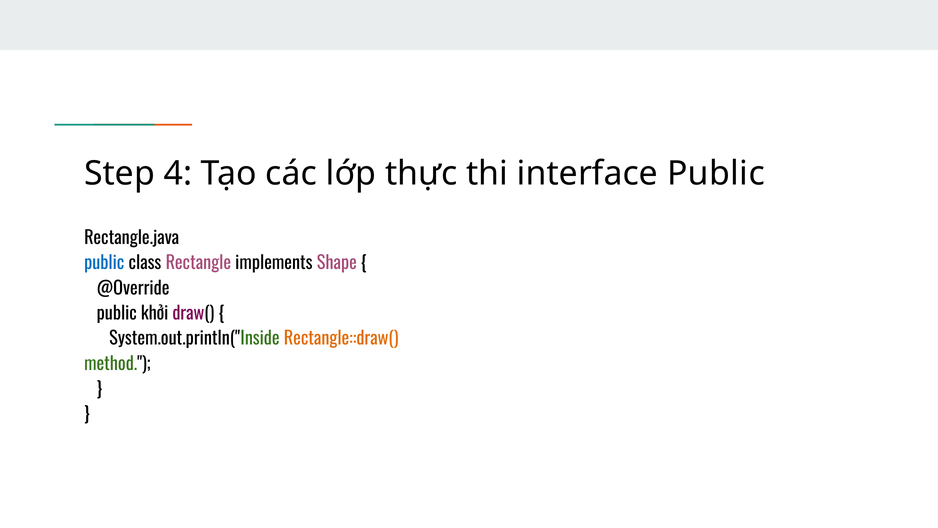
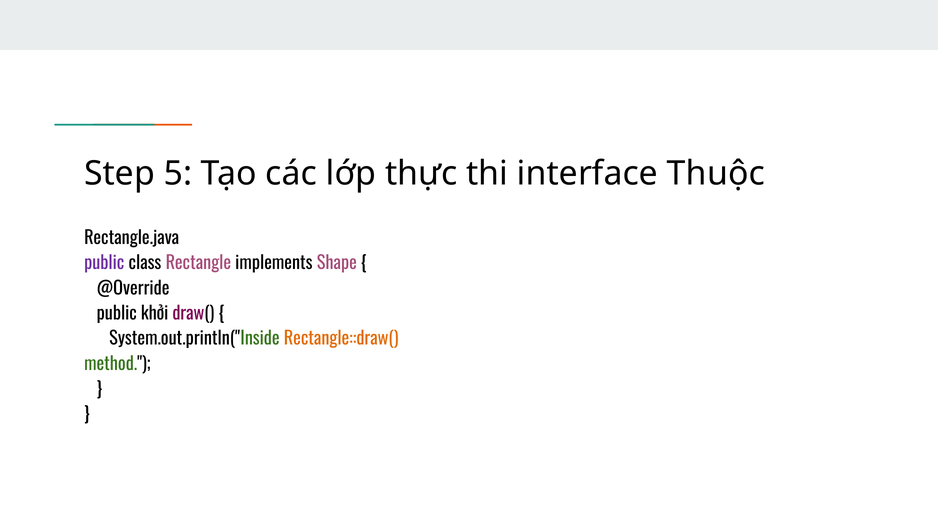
4: 4 -> 5
interface Public: Public -> Thuộc
public at (104, 263) colour: blue -> purple
